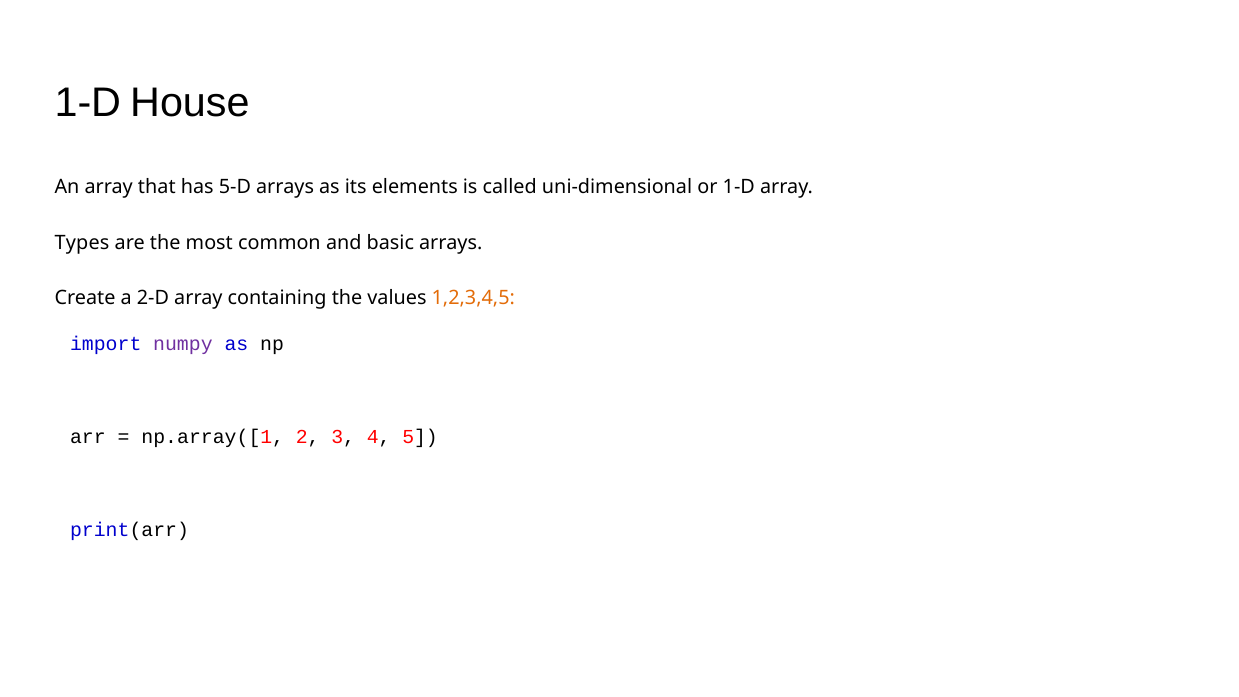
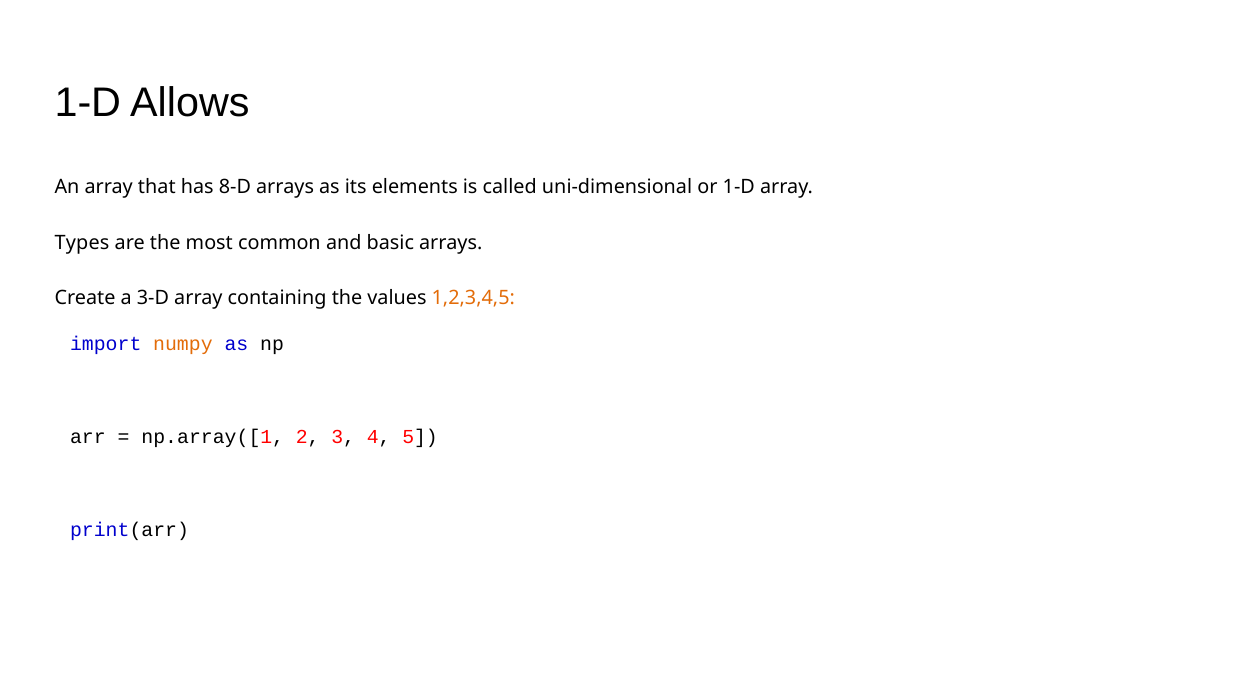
House: House -> Allows
5-D: 5-D -> 8-D
2-D: 2-D -> 3-D
numpy colour: purple -> orange
